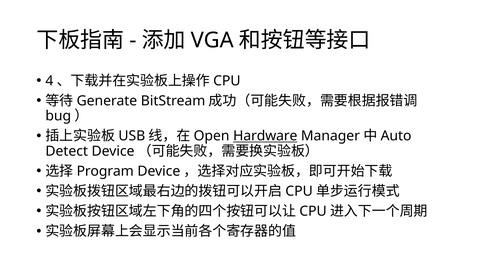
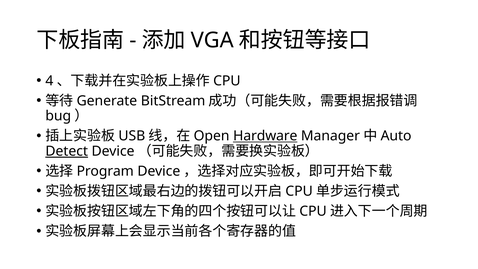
Detect underline: none -> present
